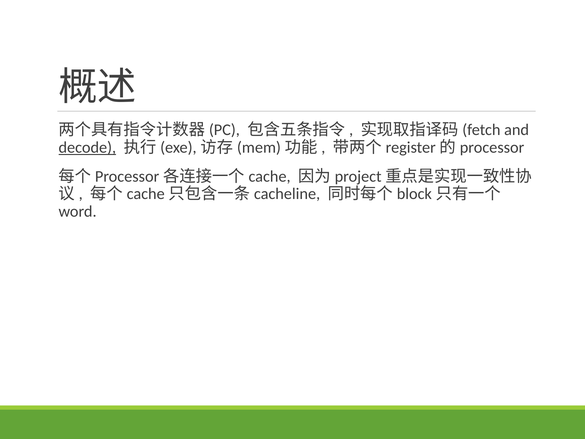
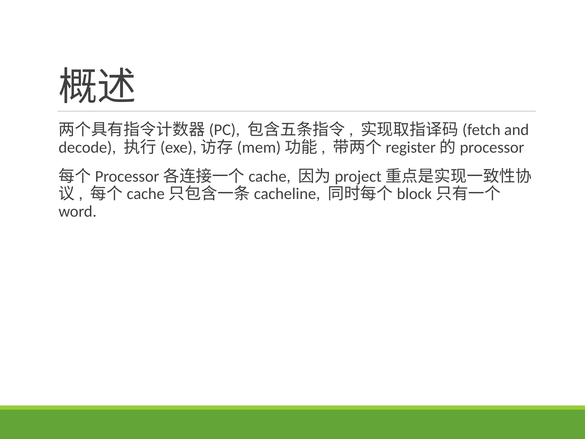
decode underline: present -> none
